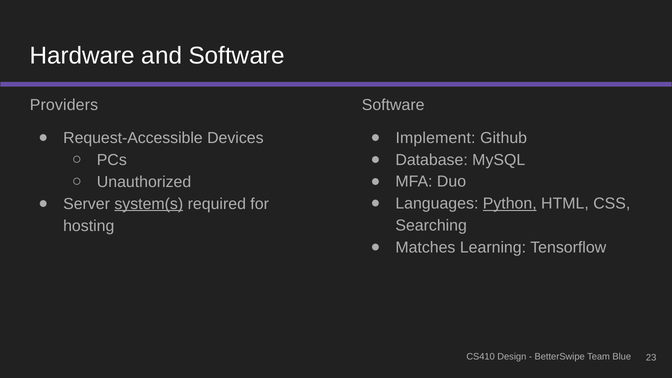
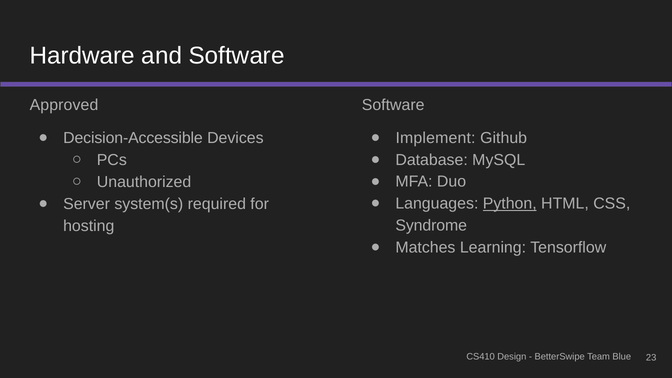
Providers: Providers -> Approved
Request-Accessible: Request-Accessible -> Decision-Accessible
system(s underline: present -> none
Searching: Searching -> Syndrome
